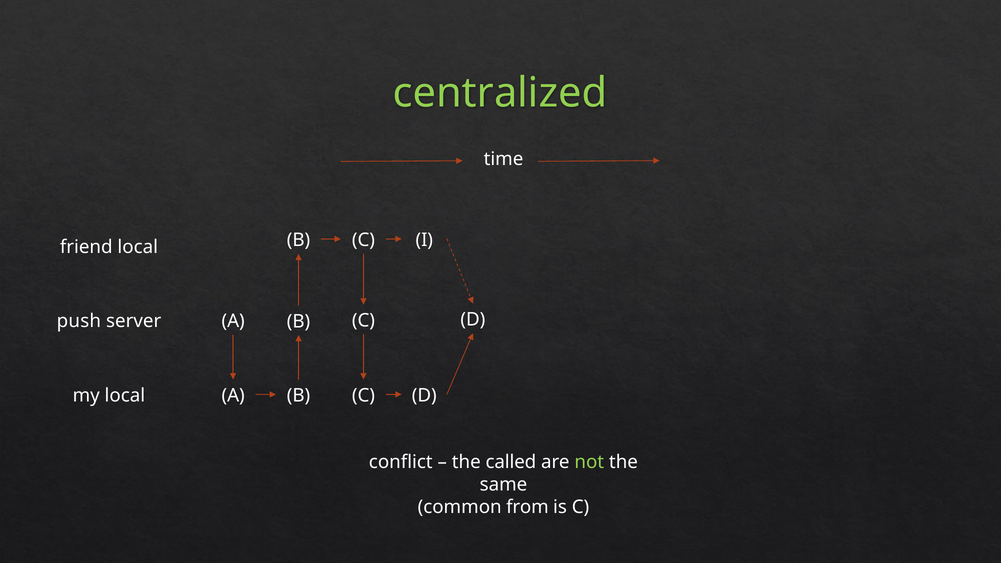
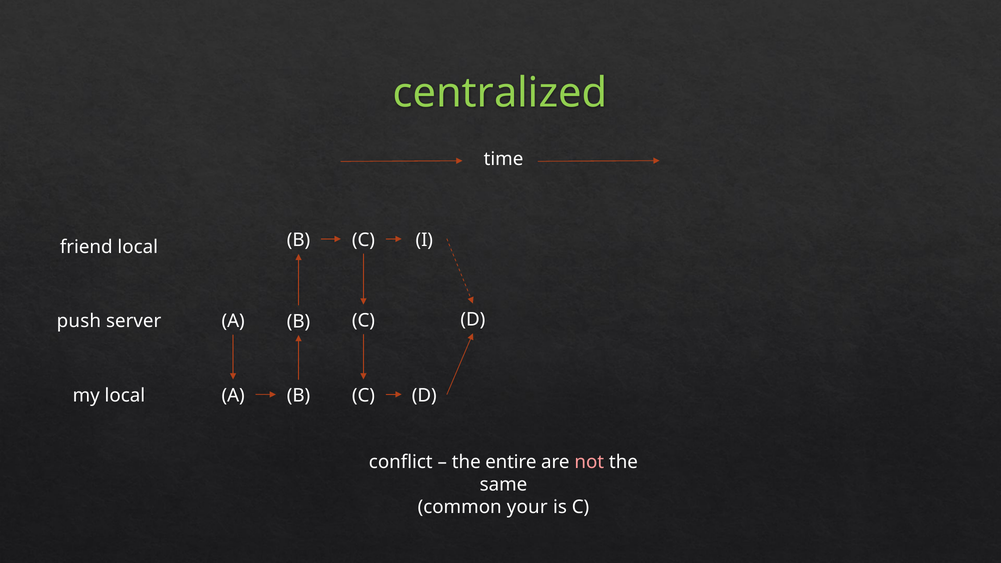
called: called -> entire
not colour: light green -> pink
from: from -> your
